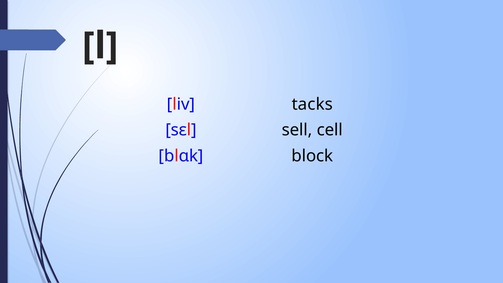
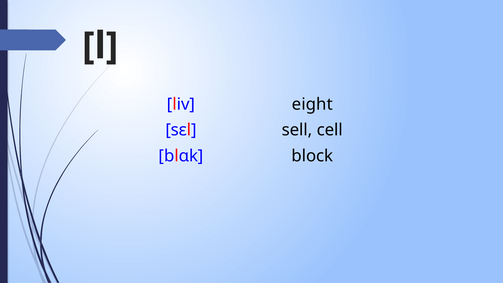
tacks: tacks -> eight
